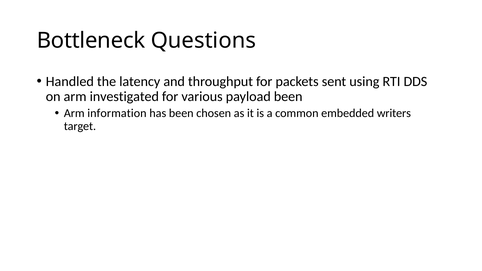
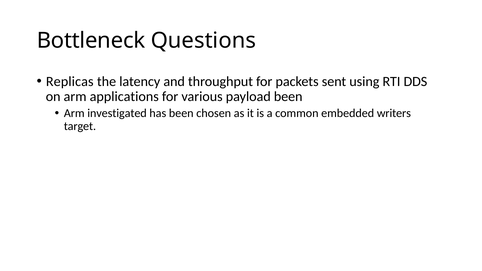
Handled: Handled -> Replicas
investigated: investigated -> applications
information: information -> investigated
